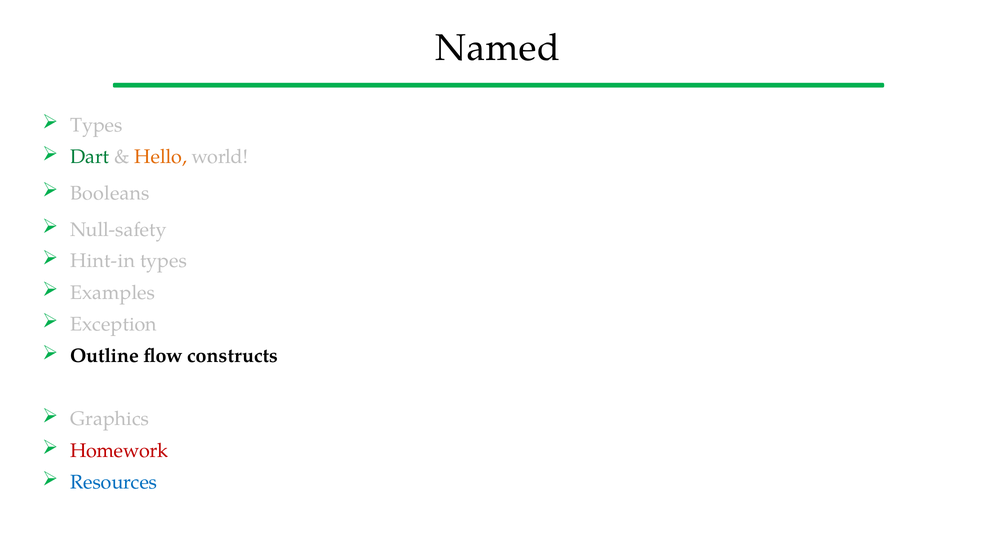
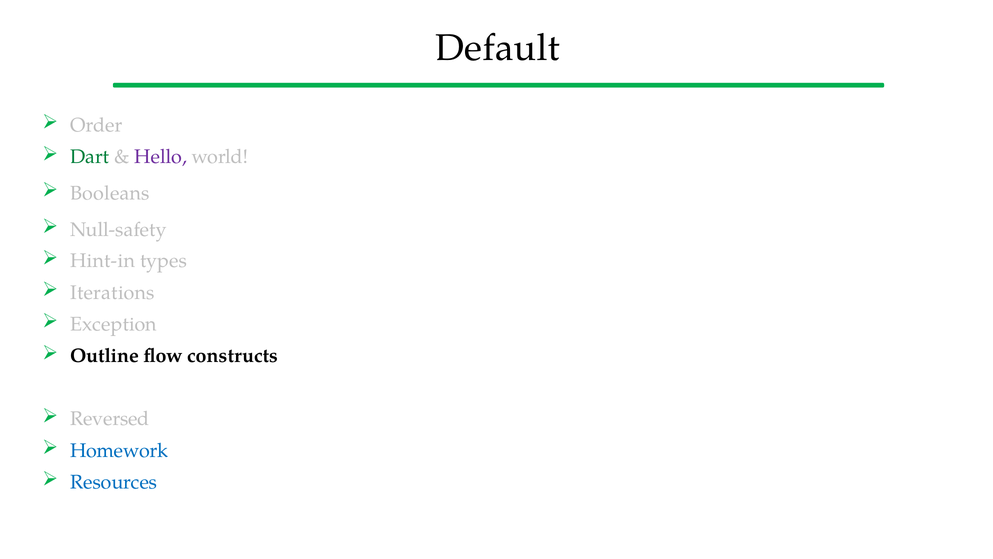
Named: Named -> Default
Types at (96, 125): Types -> Order
Hello colour: orange -> purple
Examples: Examples -> Iterations
Graphics: Graphics -> Reversed
Homework colour: red -> blue
